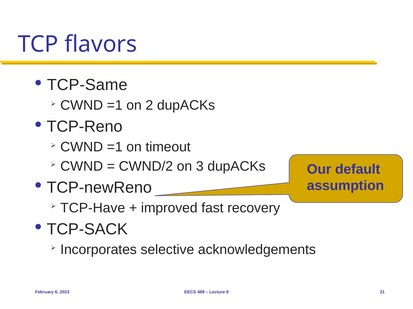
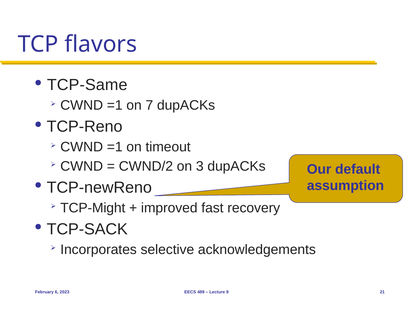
2: 2 -> 7
TCP-Have: TCP-Have -> TCP-Might
